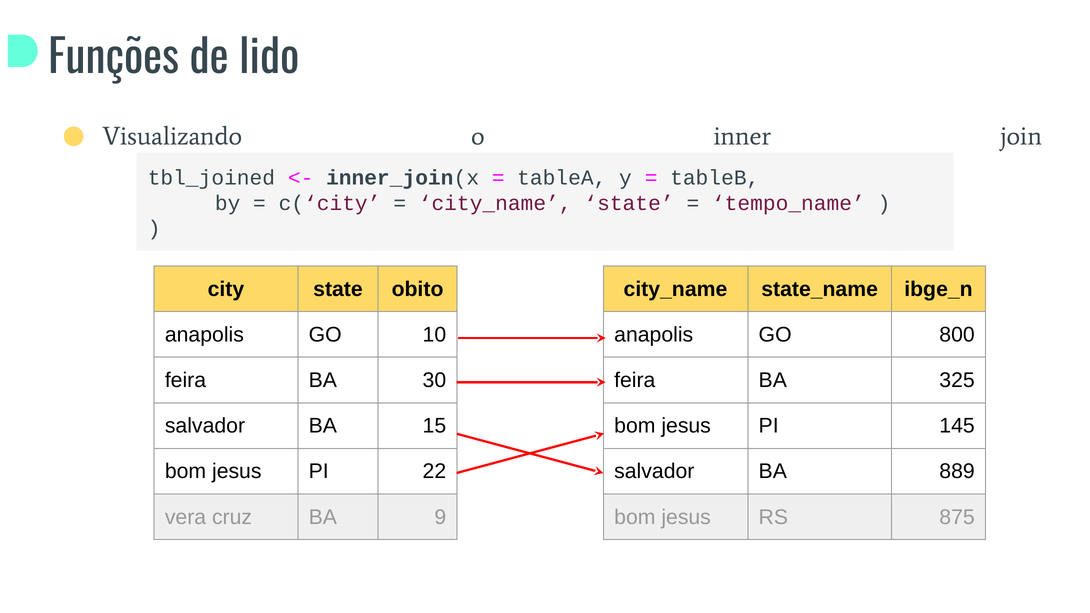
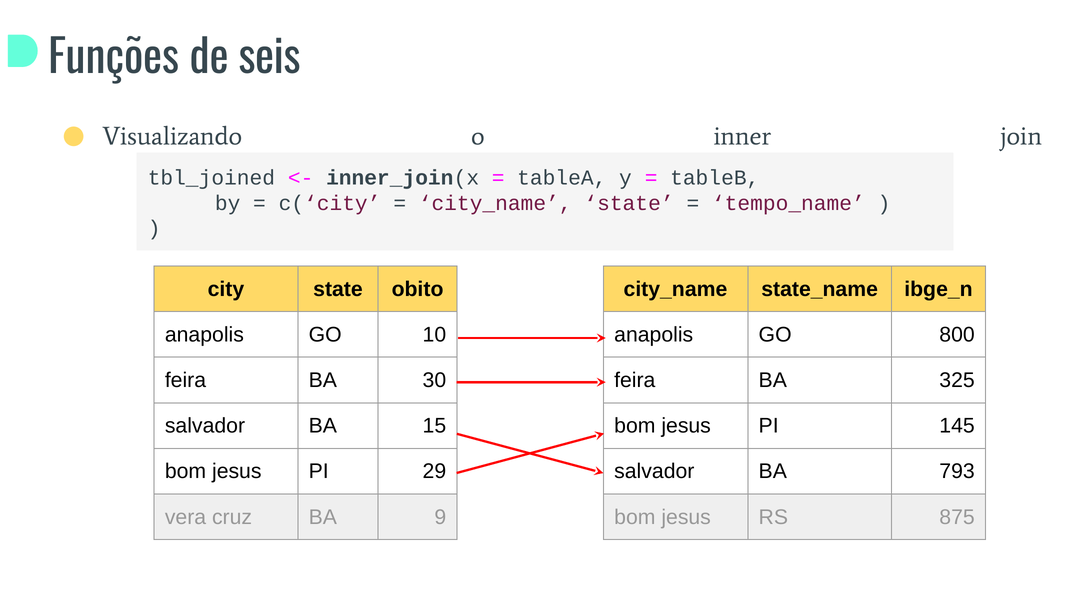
lido: lido -> seis
22: 22 -> 29
889: 889 -> 793
